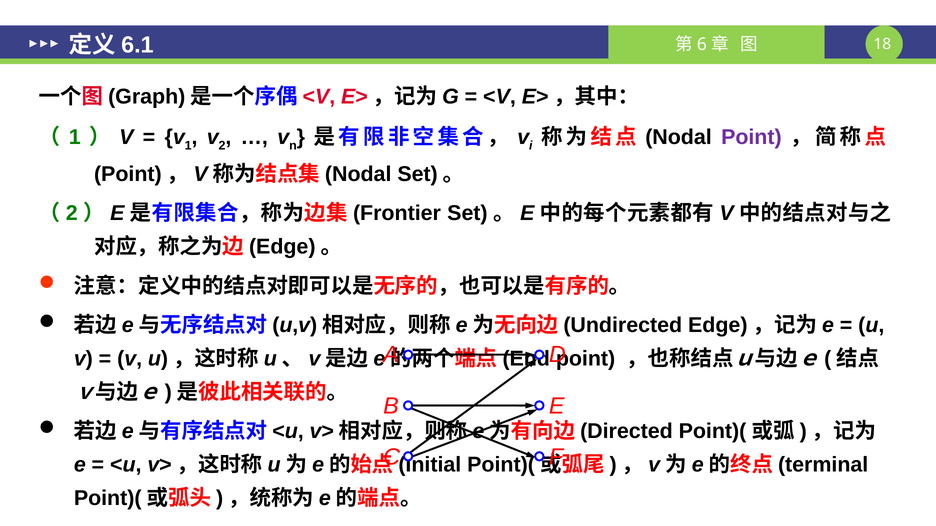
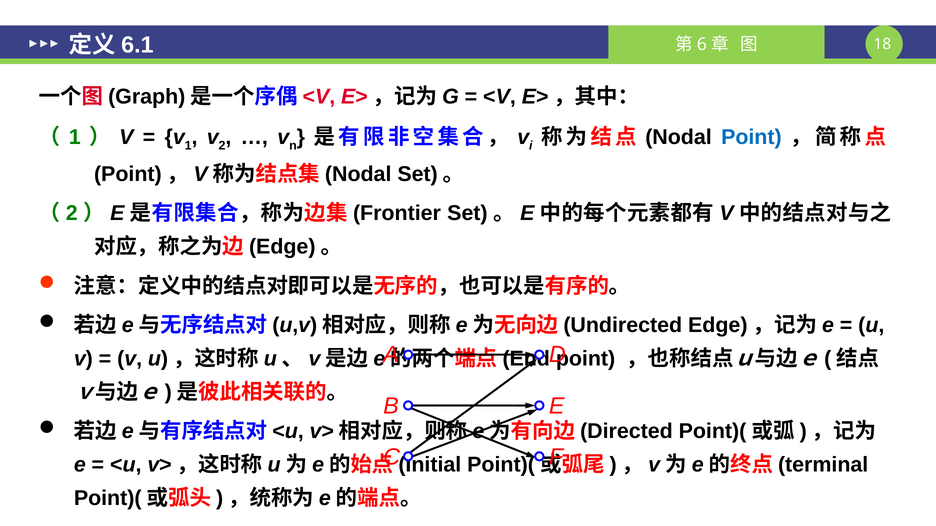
Point at (751, 137) colour: purple -> blue
